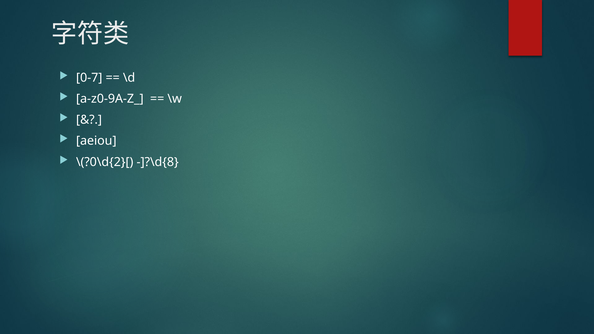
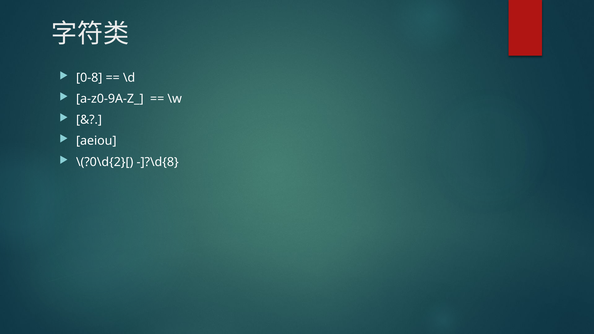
0-7: 0-7 -> 0-8
